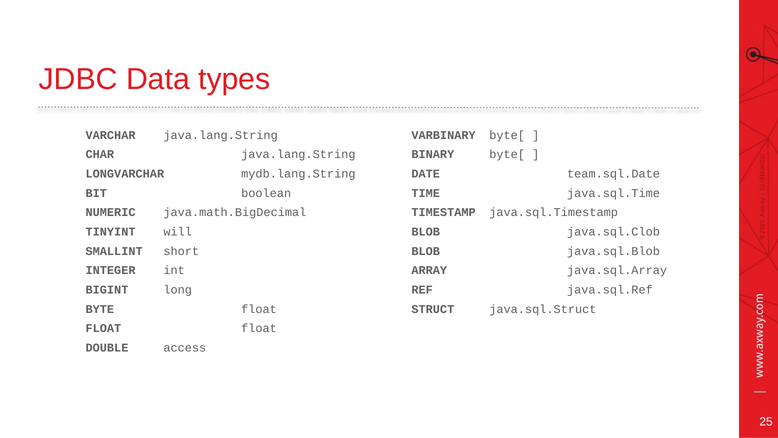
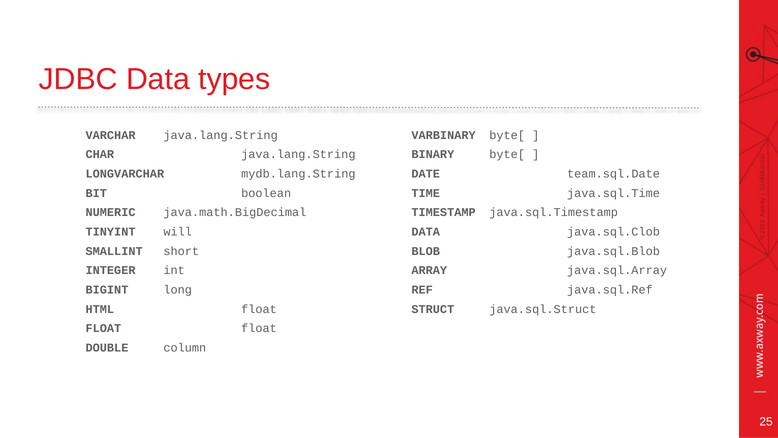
BLOB at (426, 232): BLOB -> DATA
BYTE: BYTE -> HTML
access: access -> column
